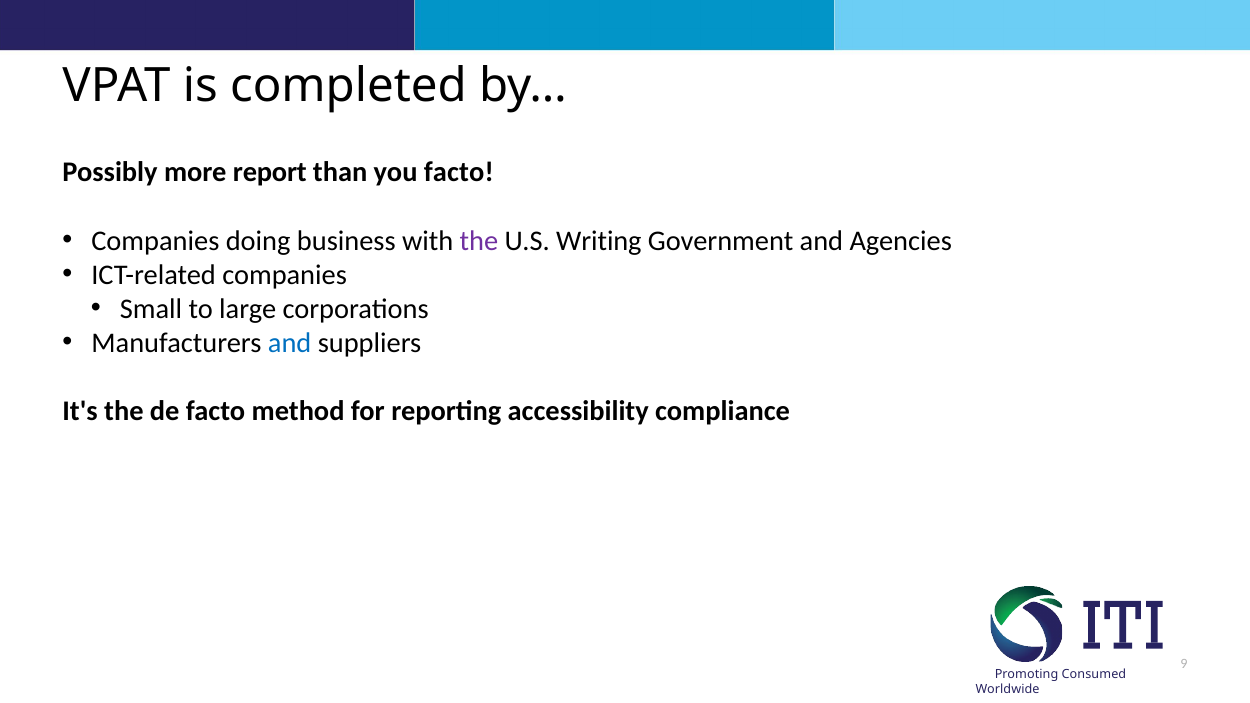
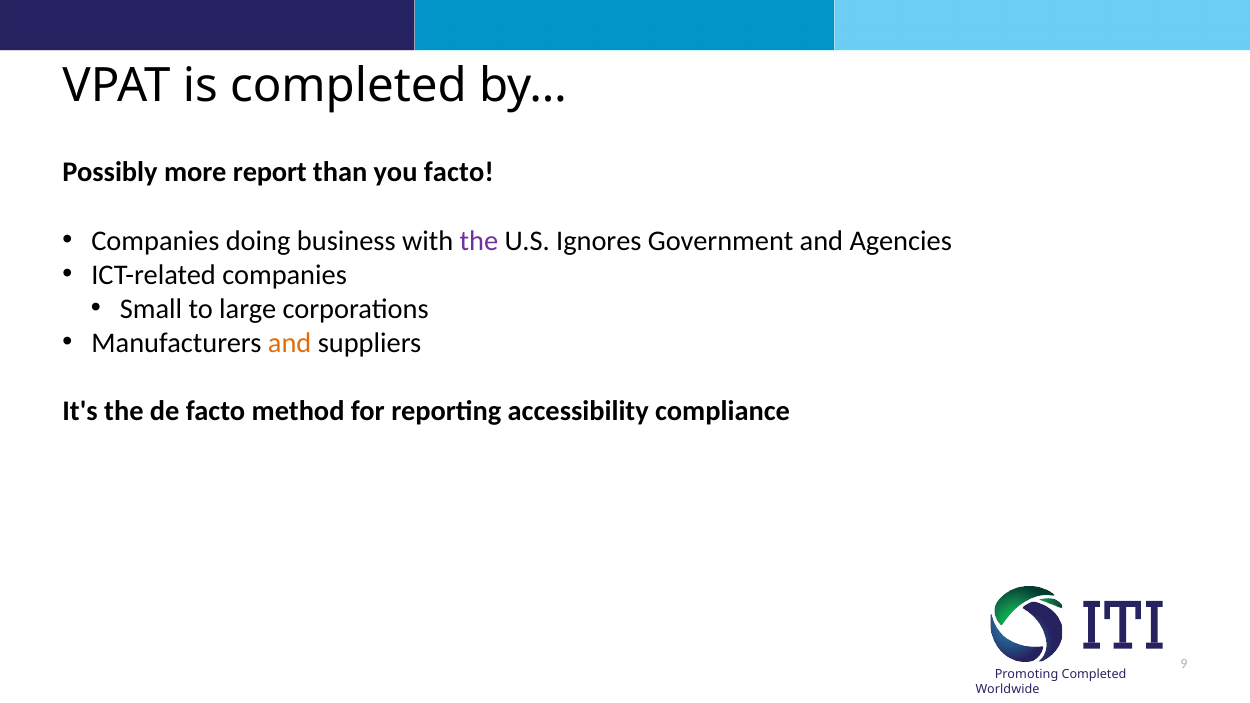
Writing: Writing -> Ignores
and at (290, 343) colour: blue -> orange
Promoting Consumed: Consumed -> Completed
